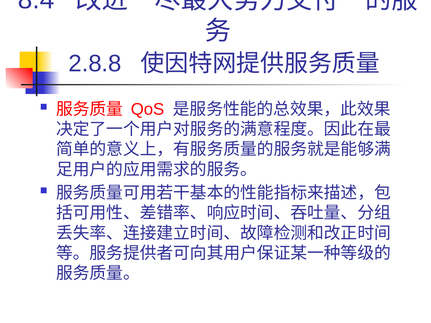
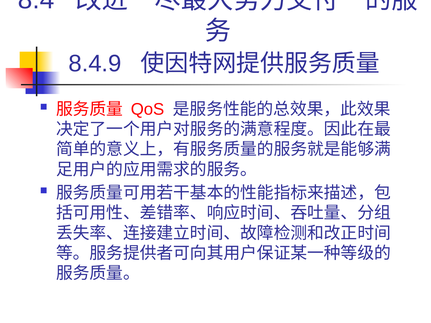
2.8.8: 2.8.8 -> 8.4.9
